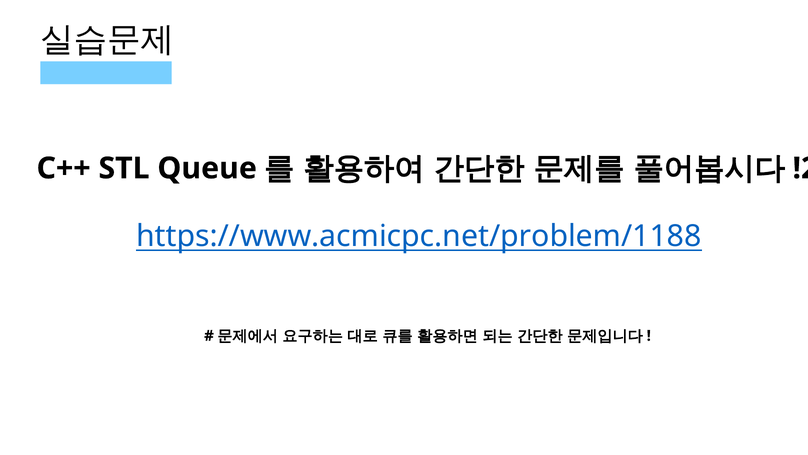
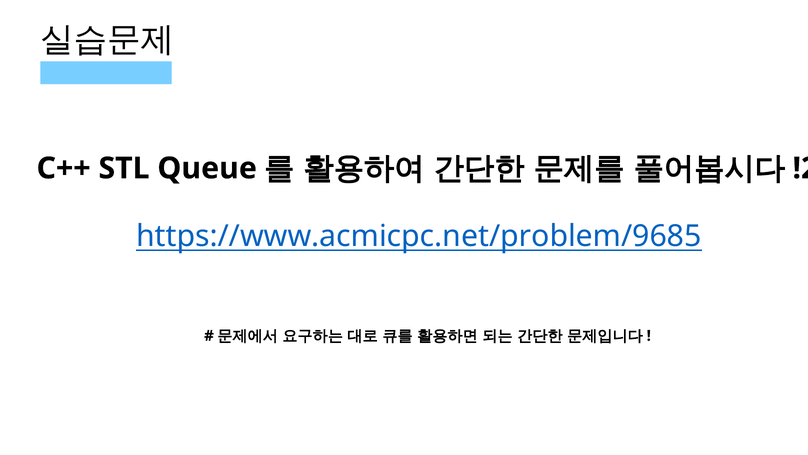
https://www.acmicpc.net/problem/1188: https://www.acmicpc.net/problem/1188 -> https://www.acmicpc.net/problem/9685
